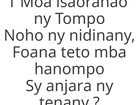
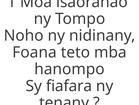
anjara: anjara -> fiafara
